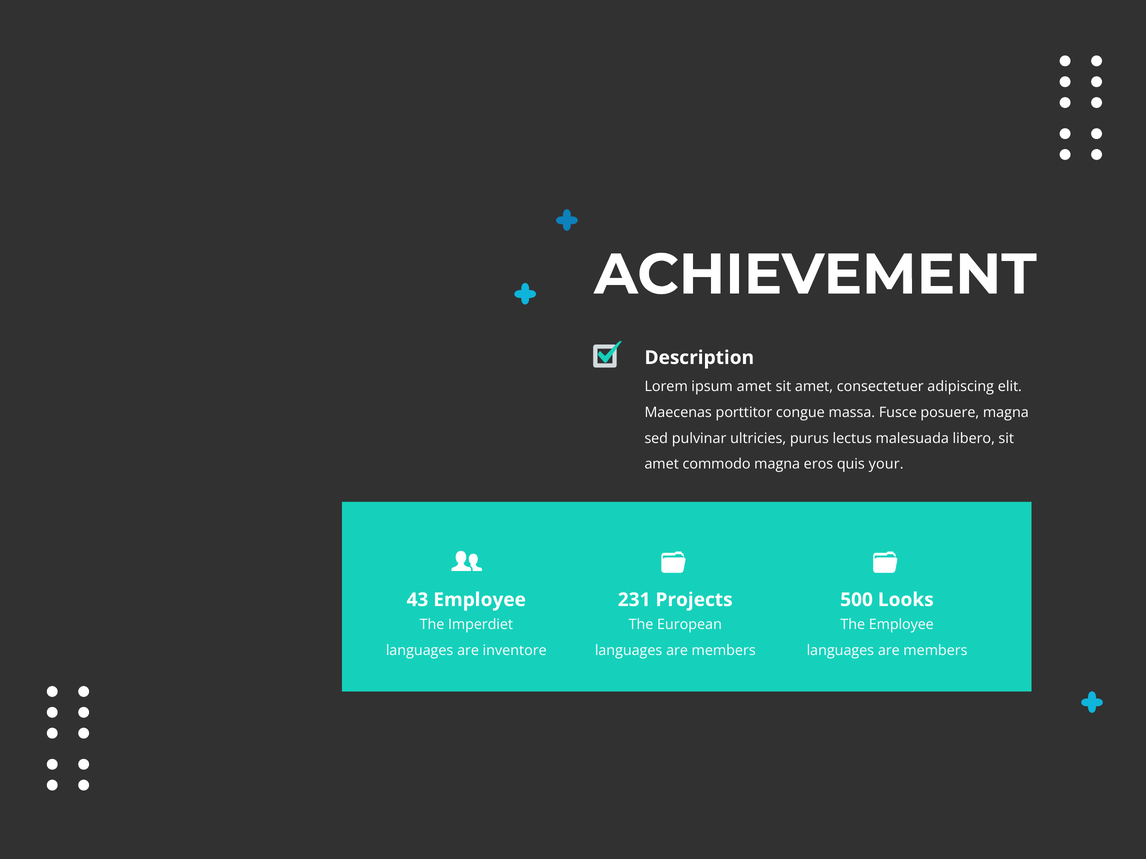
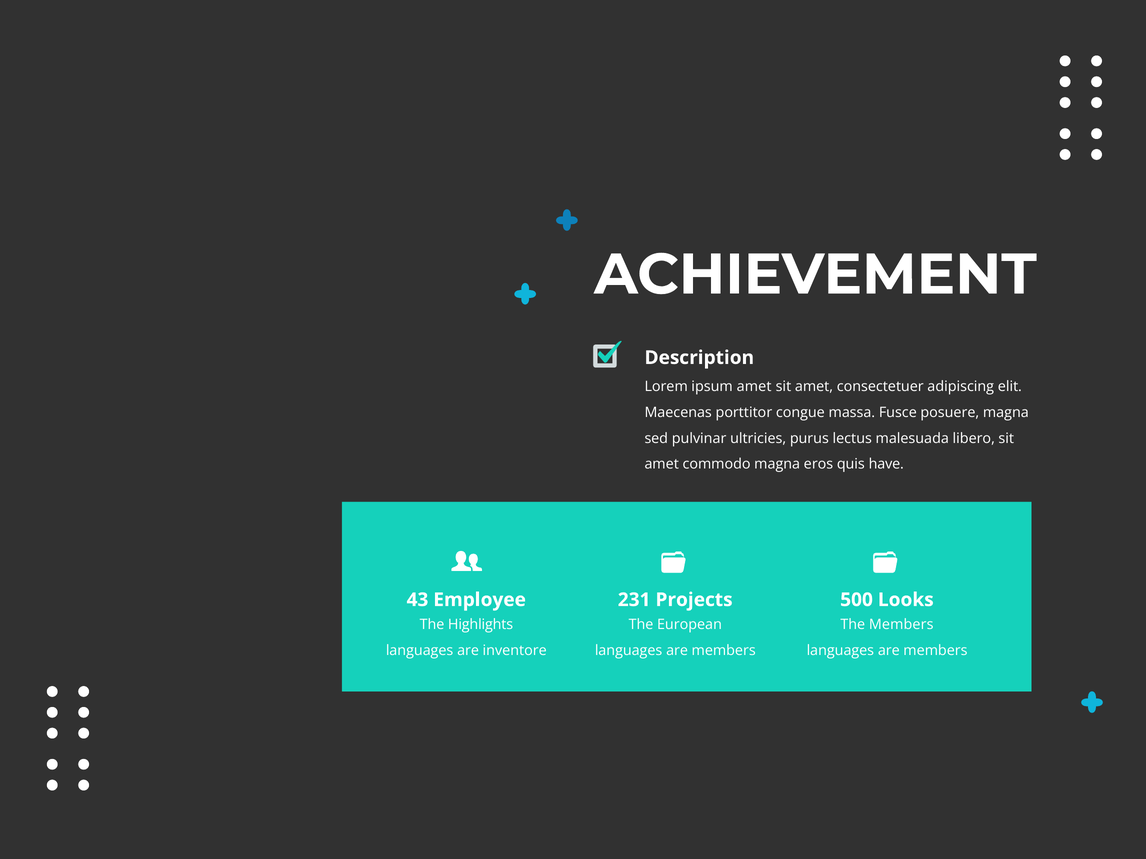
your: your -> have
Imperdiet: Imperdiet -> Highlights
The Employee: Employee -> Members
